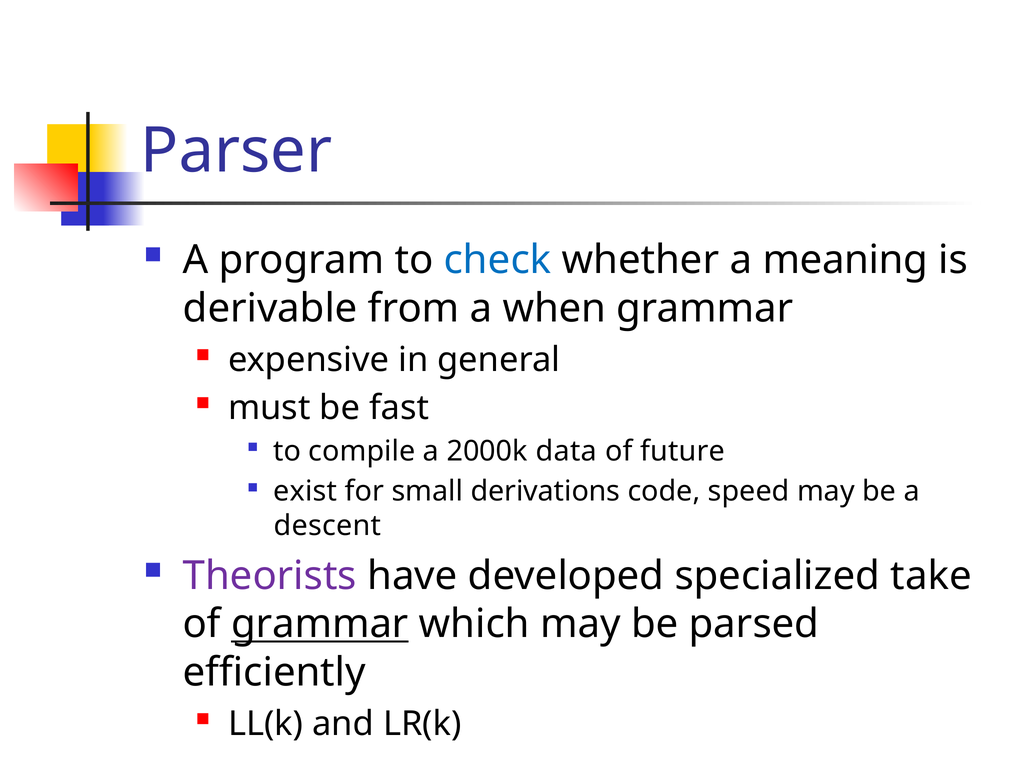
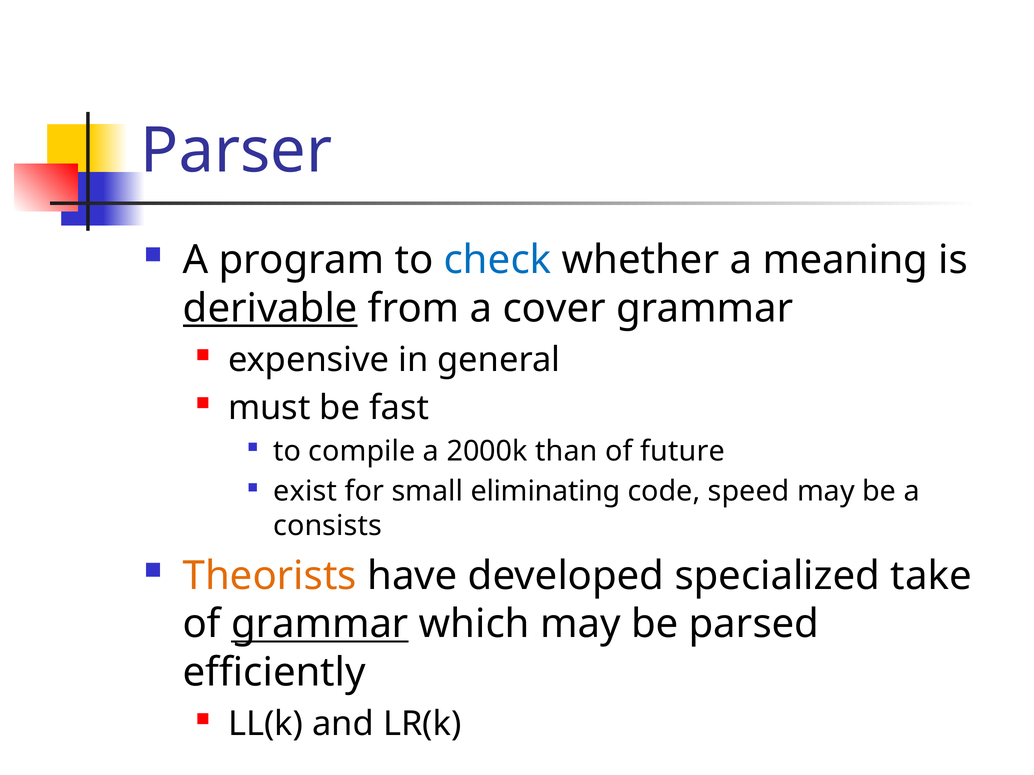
derivable underline: none -> present
when: when -> cover
data: data -> than
derivations: derivations -> eliminating
descent: descent -> consists
Theorists colour: purple -> orange
